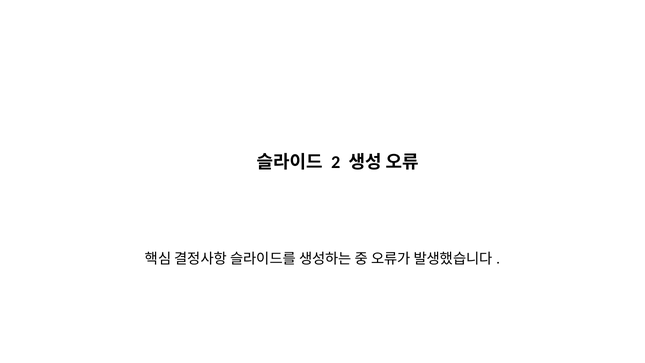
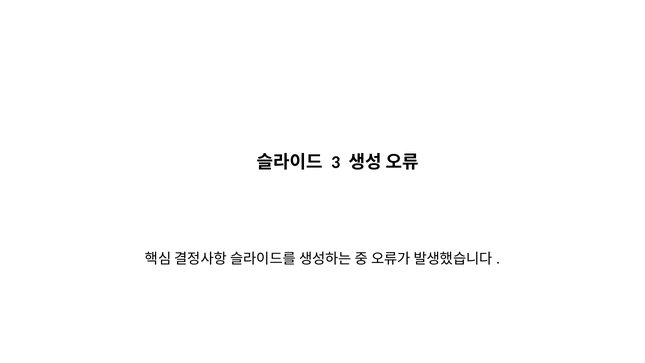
2: 2 -> 3
